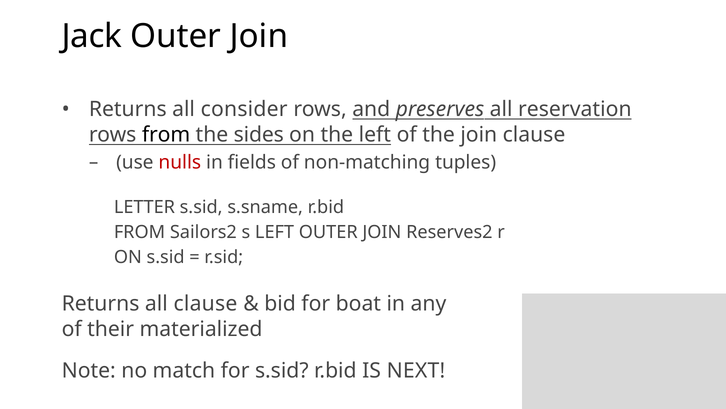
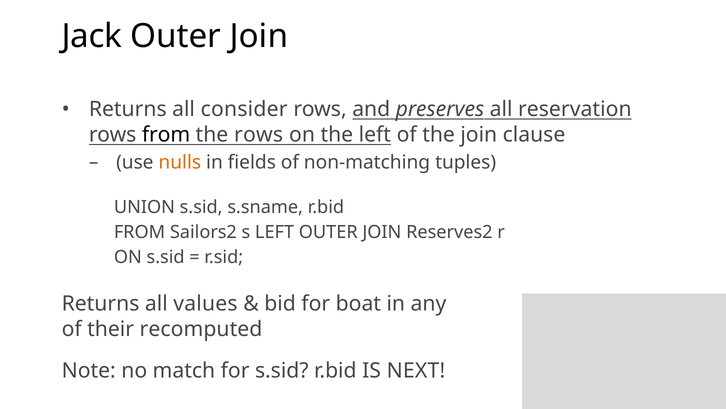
the sides: sides -> rows
nulls colour: red -> orange
LETTER: LETTER -> UNION
all clause: clause -> values
materialized: materialized -> recomputed
